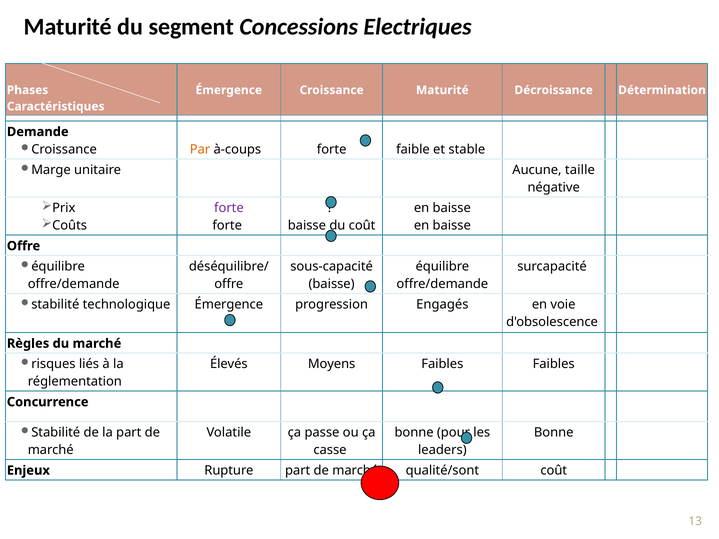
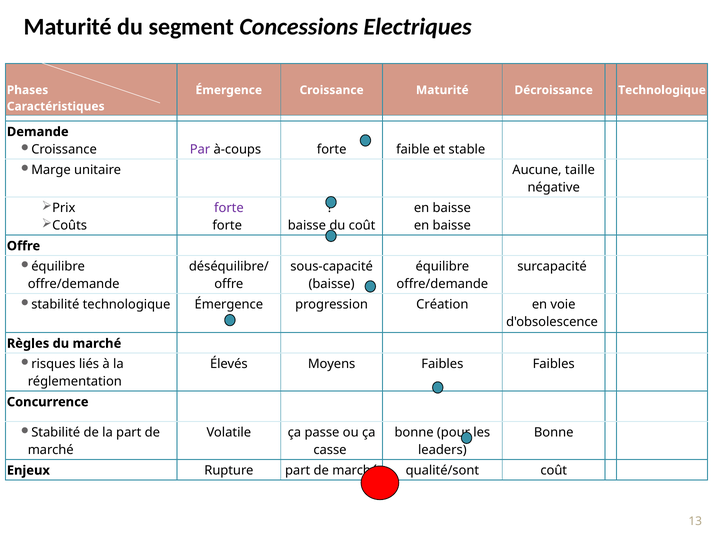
Décroissance Détermination: Détermination -> Technologique
Par colour: orange -> purple
Engagés: Engagés -> Création
